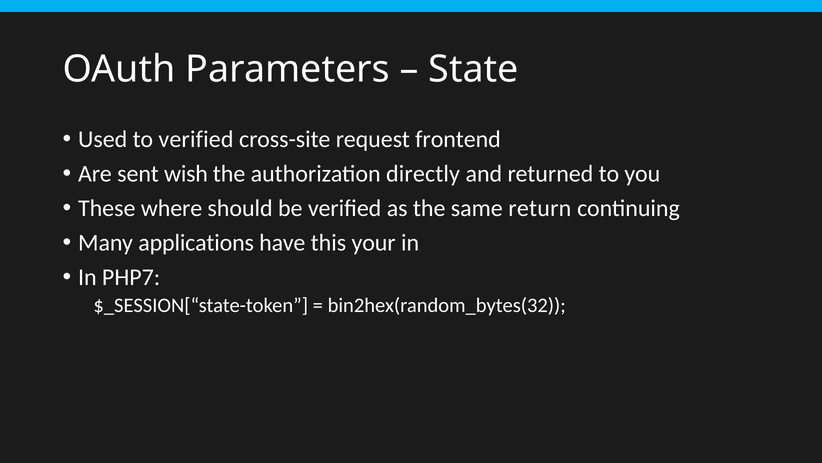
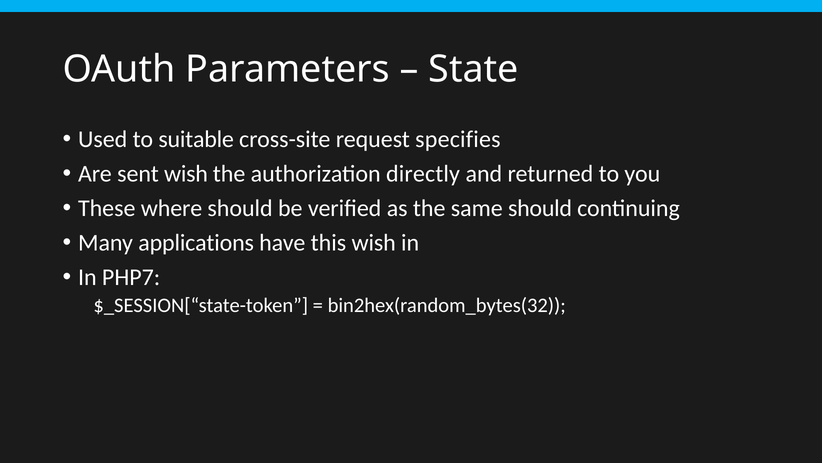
to verified: verified -> suitable
frontend: frontend -> specifies
same return: return -> should
this your: your -> wish
